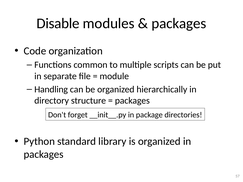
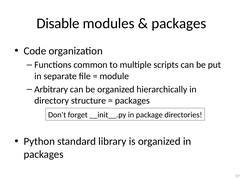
Handling: Handling -> Arbitrary
